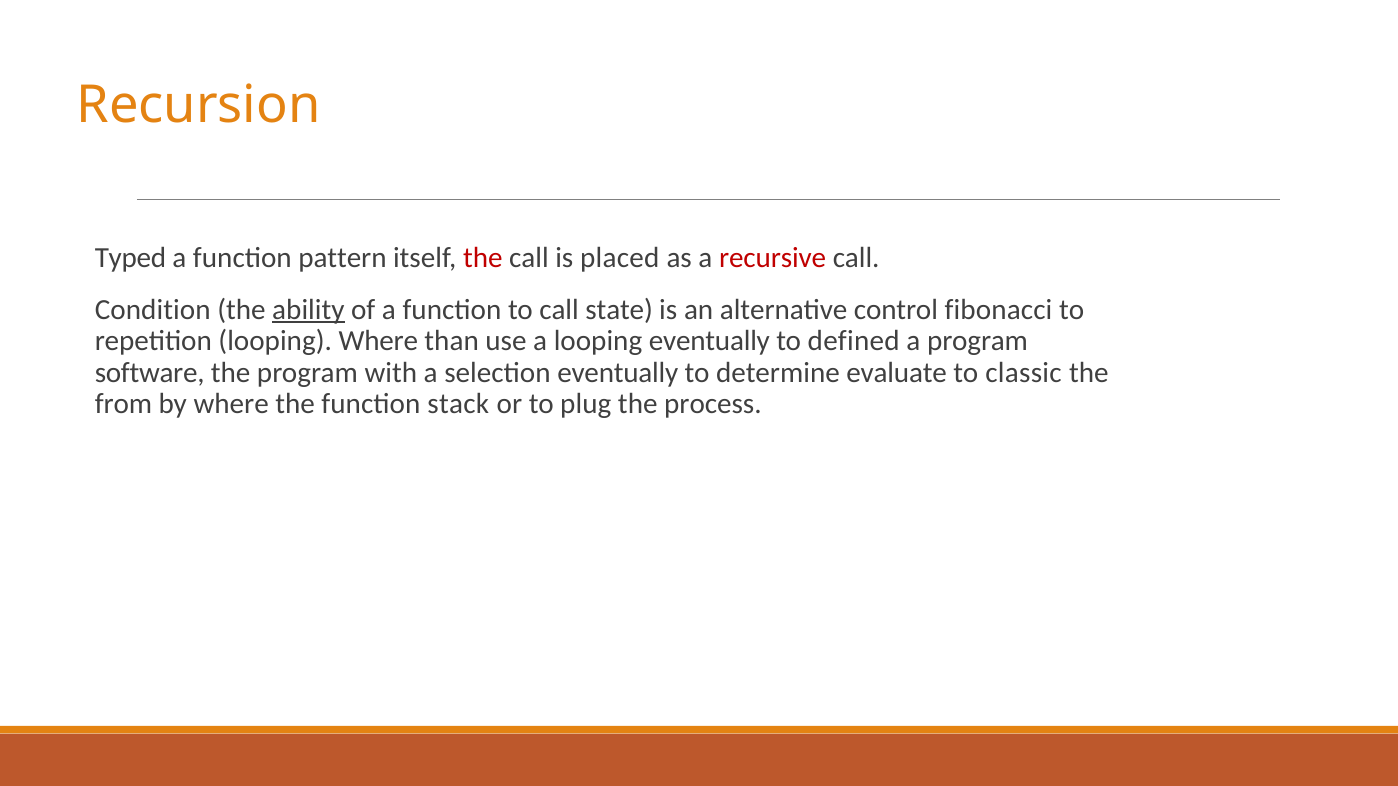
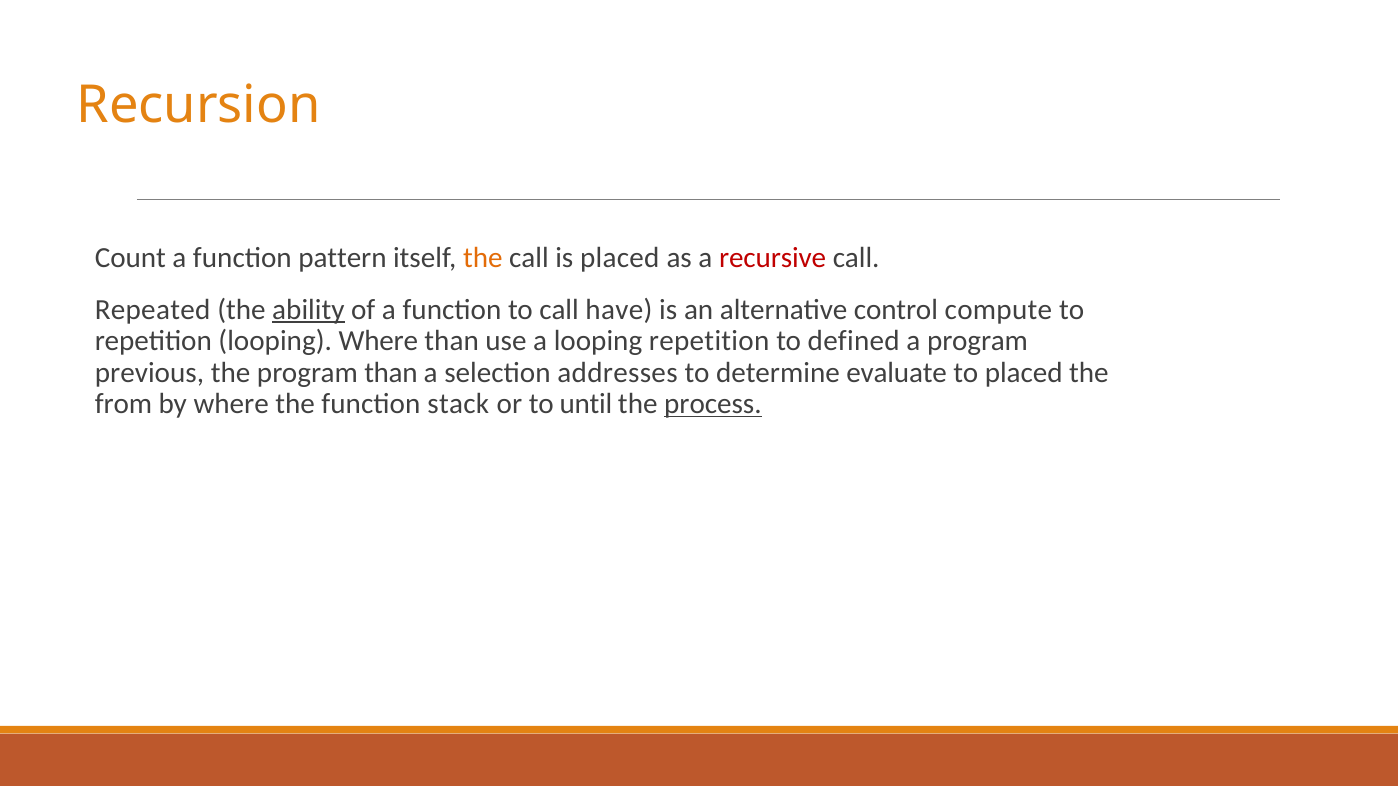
Typed: Typed -> Count
the at (483, 258) colour: red -> orange
Condition: Condition -> Repeated
state: state -> have
fibonacci: fibonacci -> compute
looping eventually: eventually -> repetition
software: software -> previous
program with: with -> than
selection eventually: eventually -> addresses
to classic: classic -> placed
plug: plug -> until
process underline: none -> present
